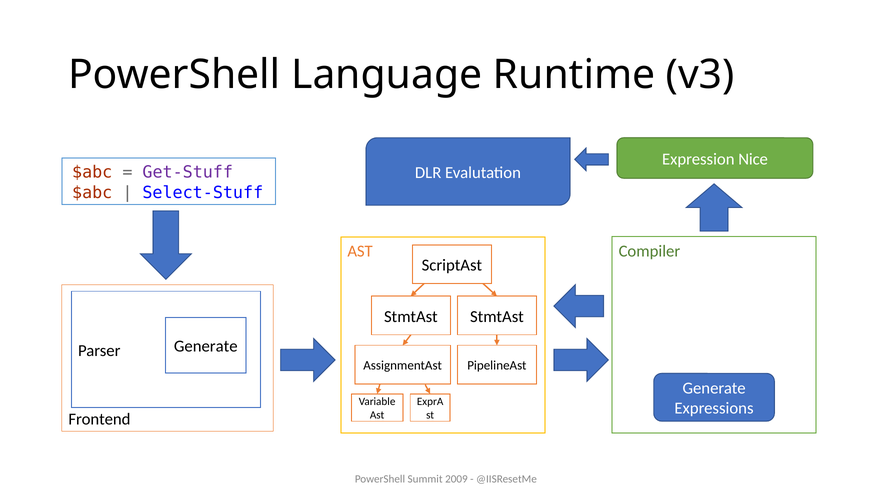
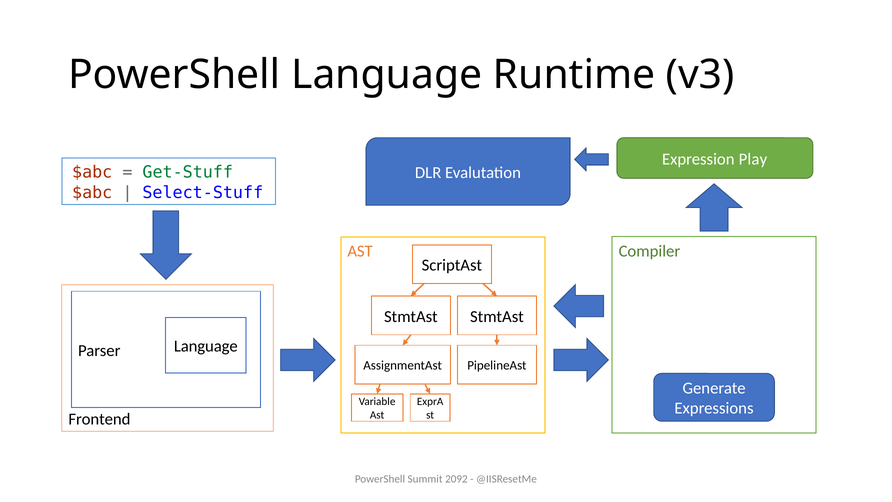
Nice: Nice -> Play
Get-Stuff colour: purple -> green
Generate at (206, 346): Generate -> Language
2009: 2009 -> 2092
